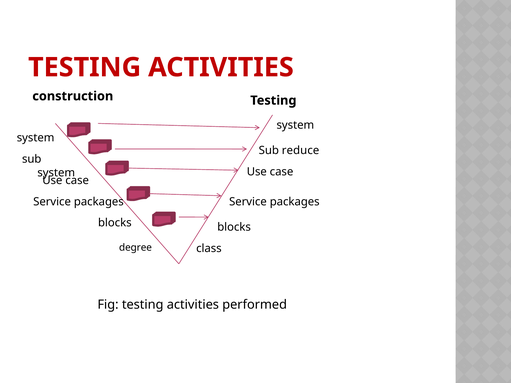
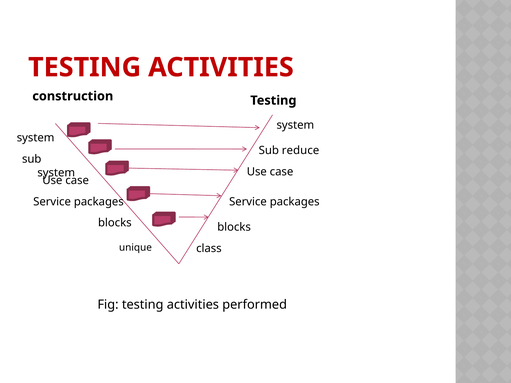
degree: degree -> unique
